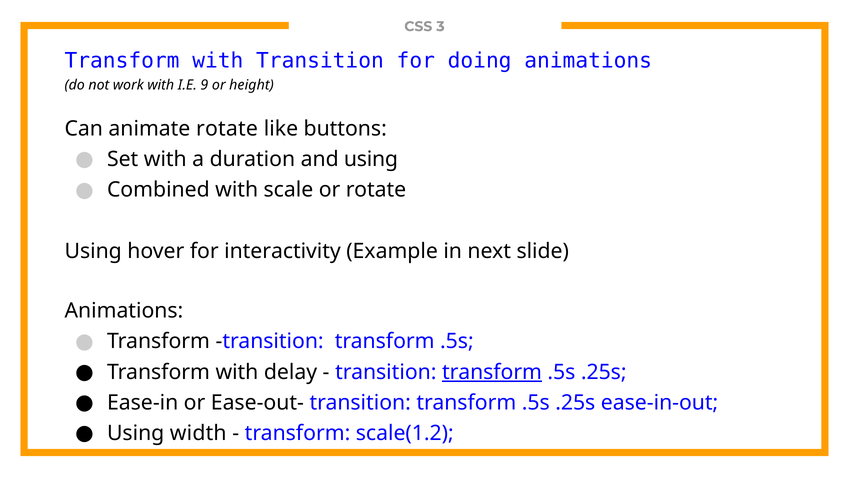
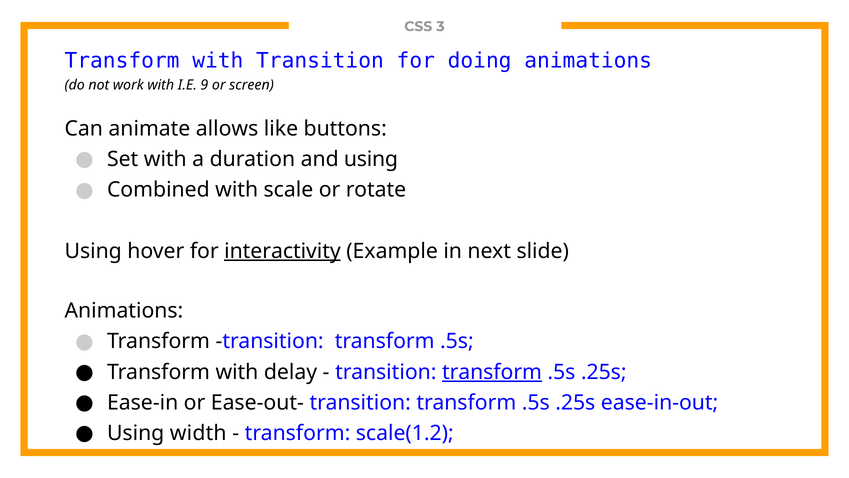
height: height -> screen
animate rotate: rotate -> allows
interactivity underline: none -> present
